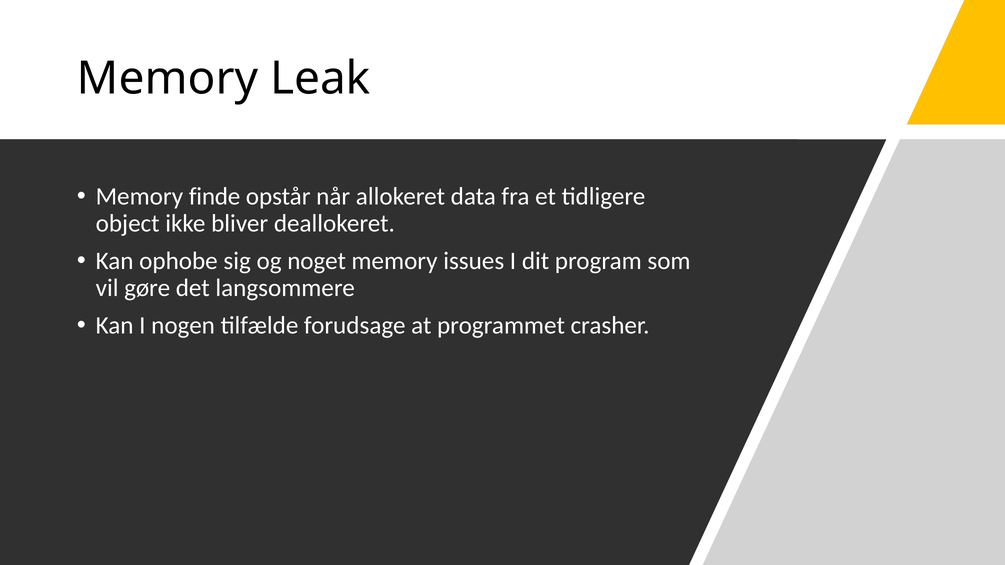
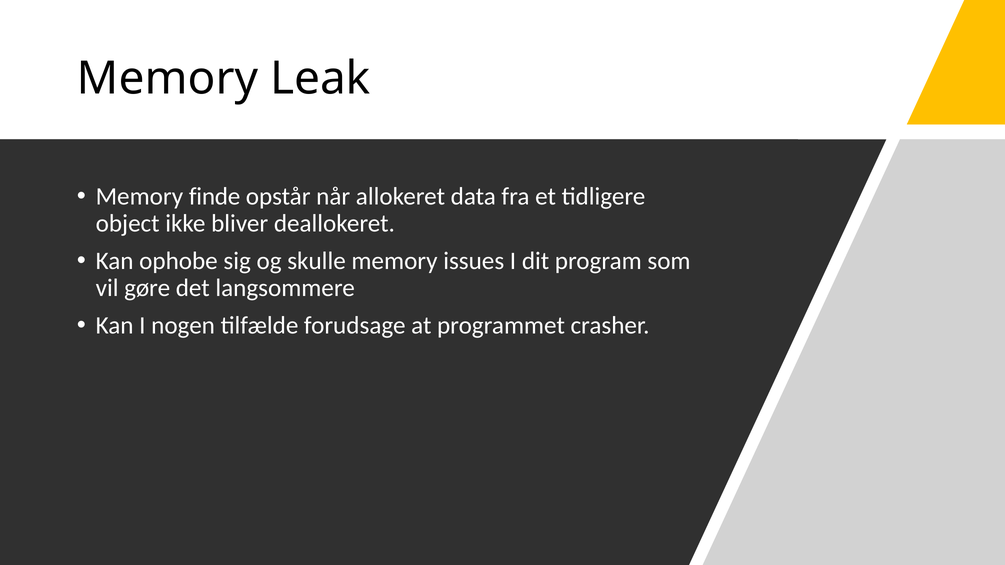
noget: noget -> skulle
